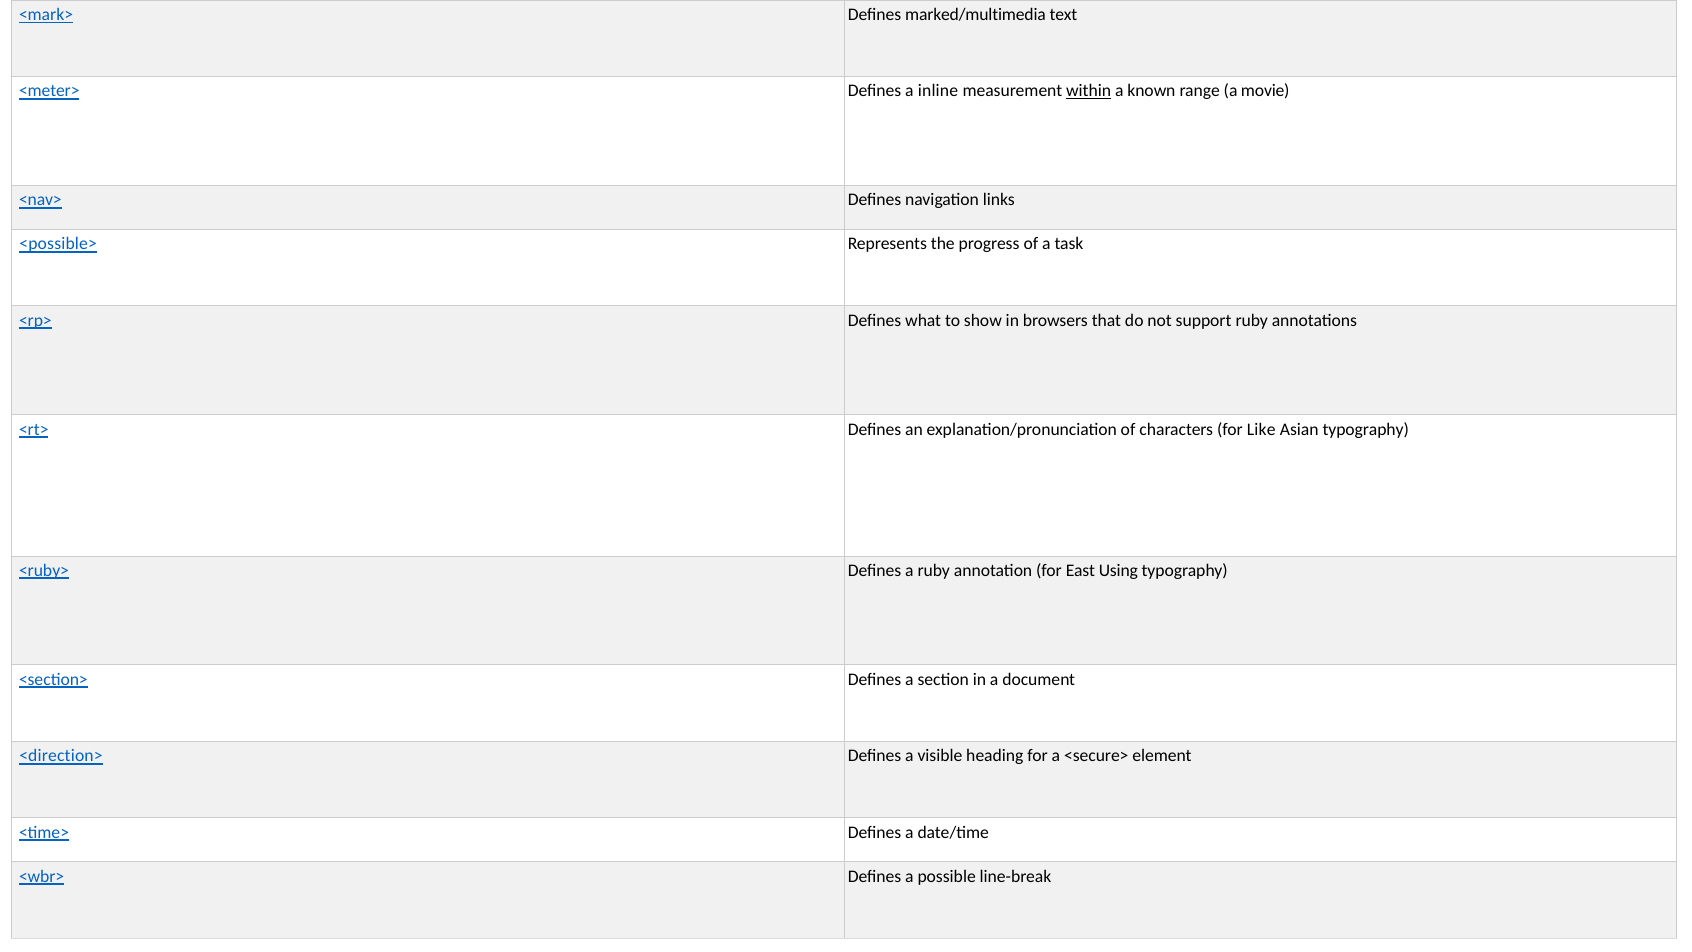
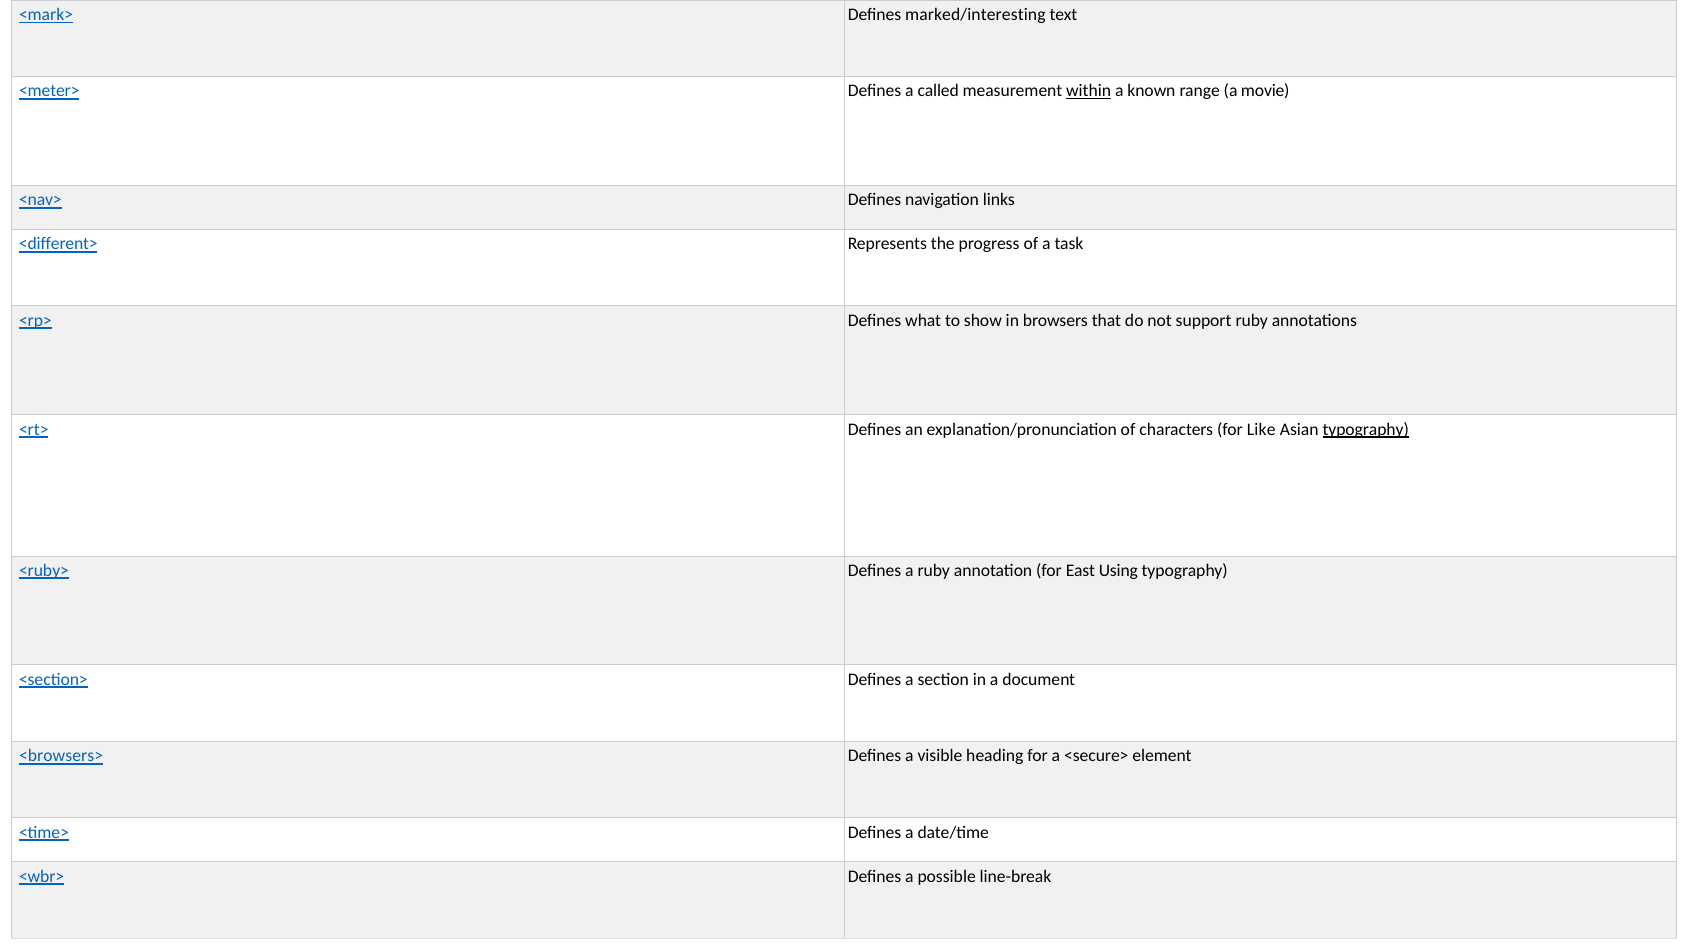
marked/multimedia: marked/multimedia -> marked/interesting
inline: inline -> called
<possible>: <possible> -> <different>
typography at (1366, 429) underline: none -> present
<direction>: <direction> -> <browsers>
